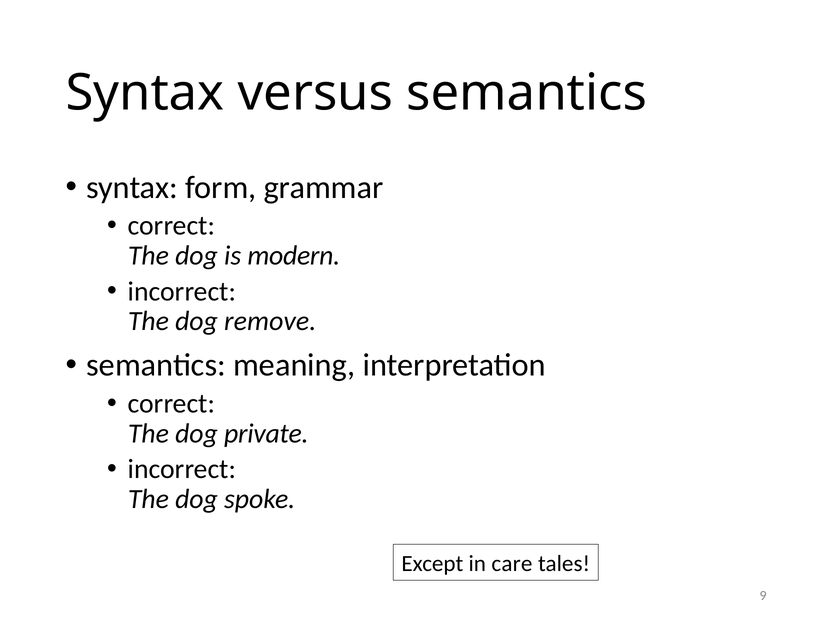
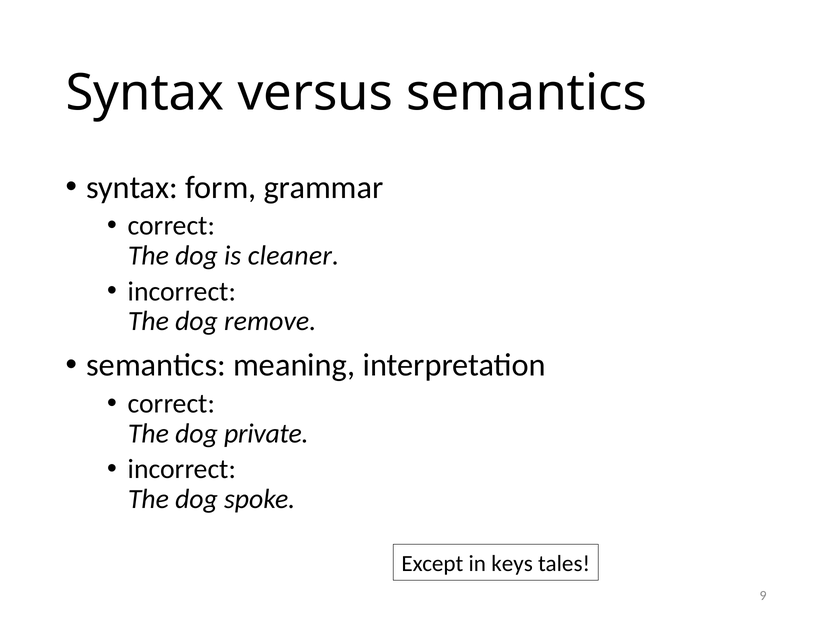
modern: modern -> cleaner
care: care -> keys
